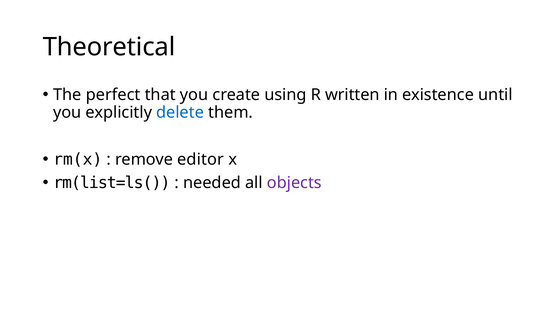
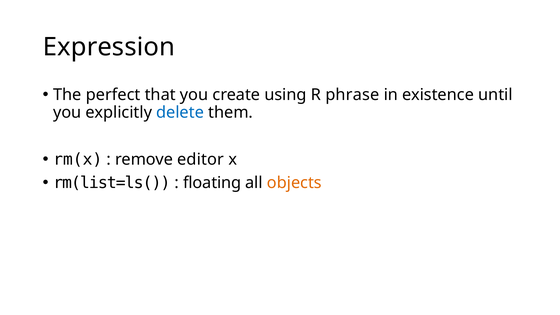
Theoretical: Theoretical -> Expression
written: written -> phrase
needed: needed -> floating
objects colour: purple -> orange
